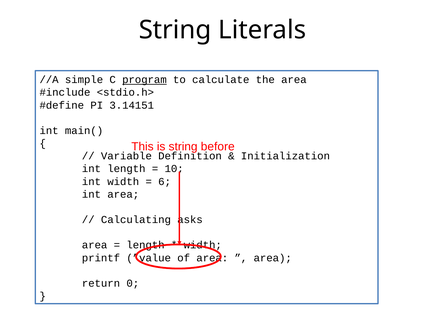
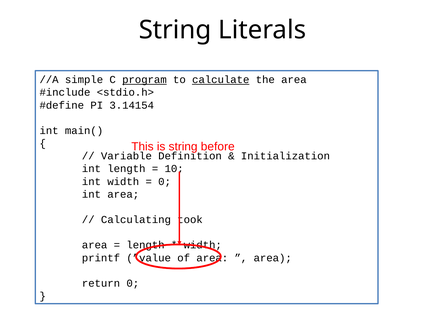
calculate underline: none -> present
3.14151: 3.14151 -> 3.14154
6 at (165, 182): 6 -> 0
asks: asks -> took
